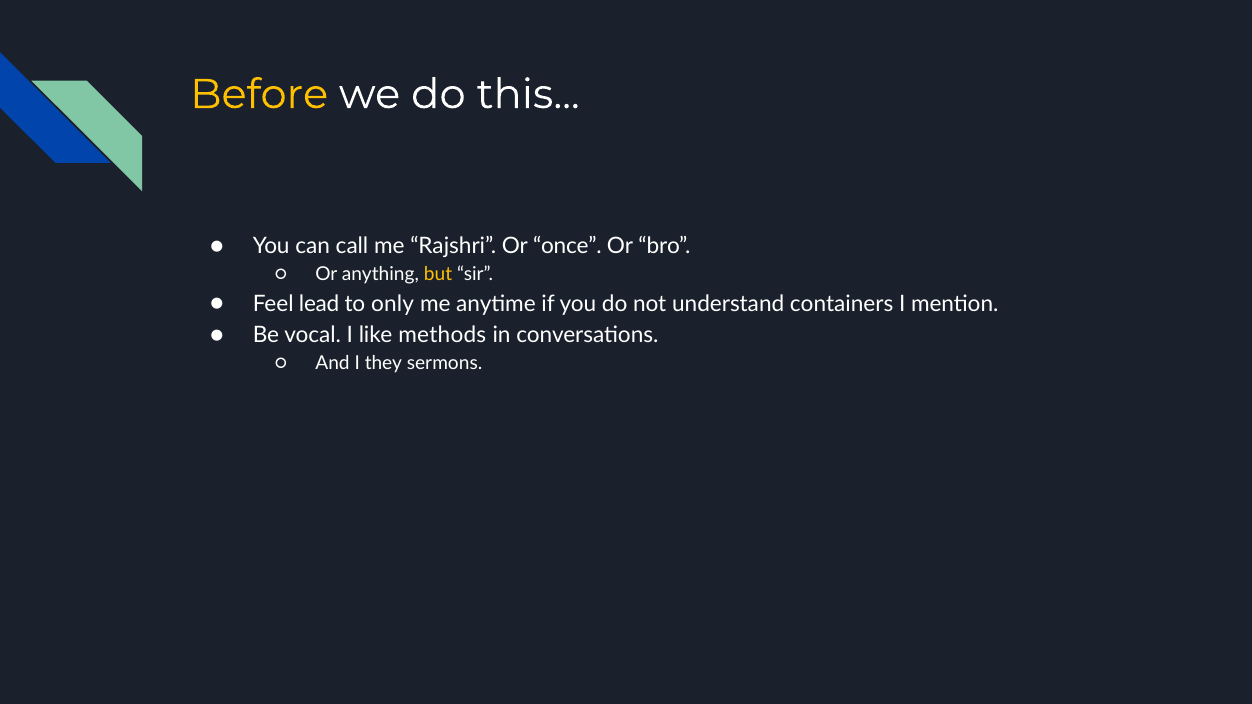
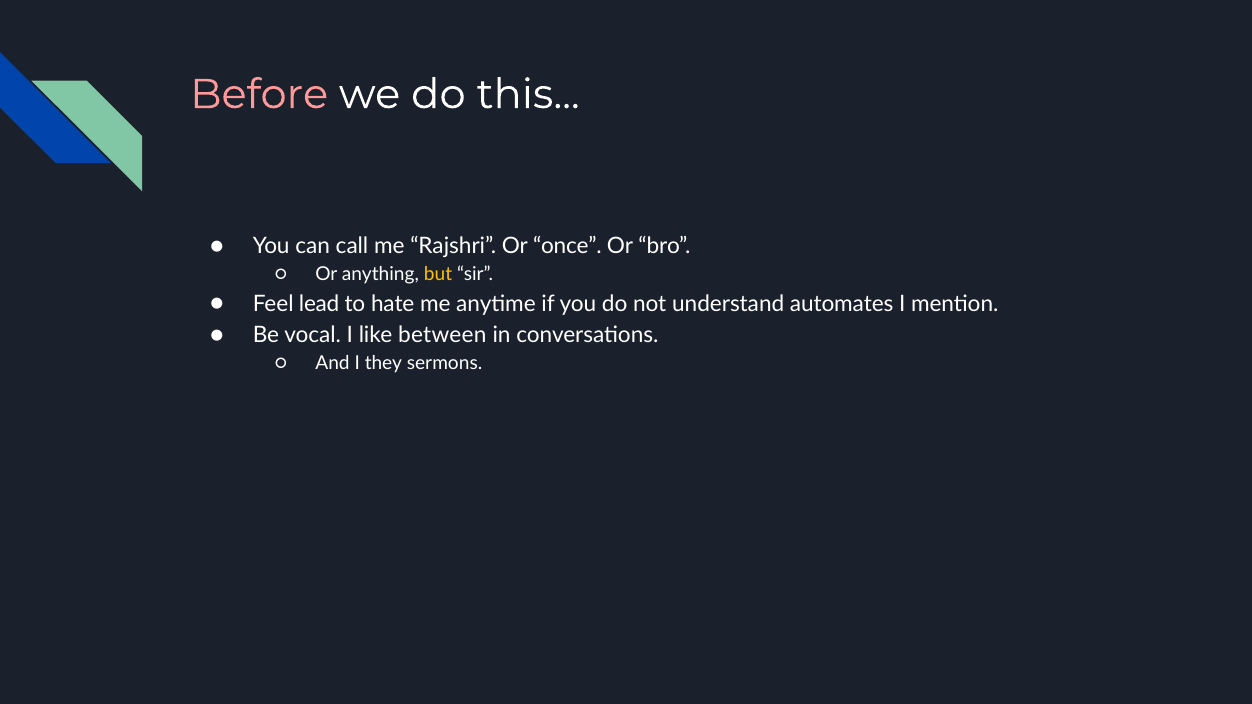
Before colour: yellow -> pink
only: only -> hate
containers: containers -> automates
methods: methods -> between
